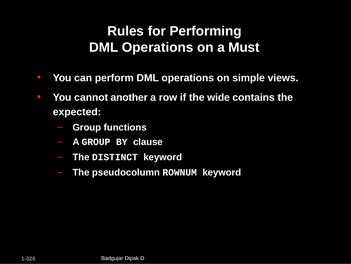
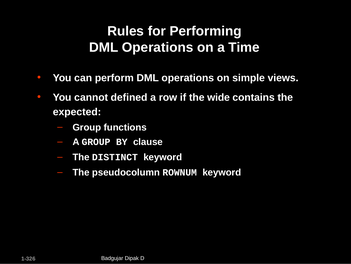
Must: Must -> Time
another: another -> defined
